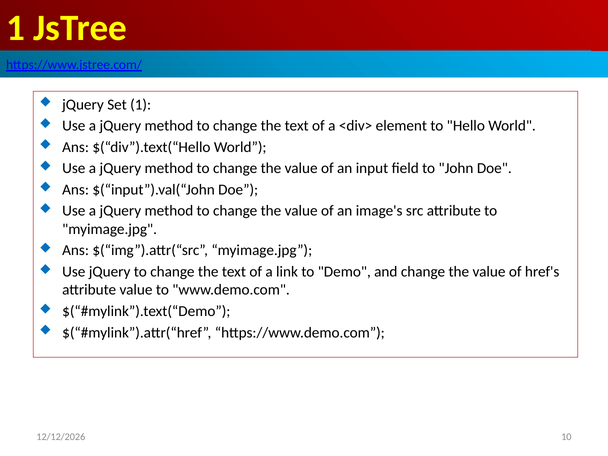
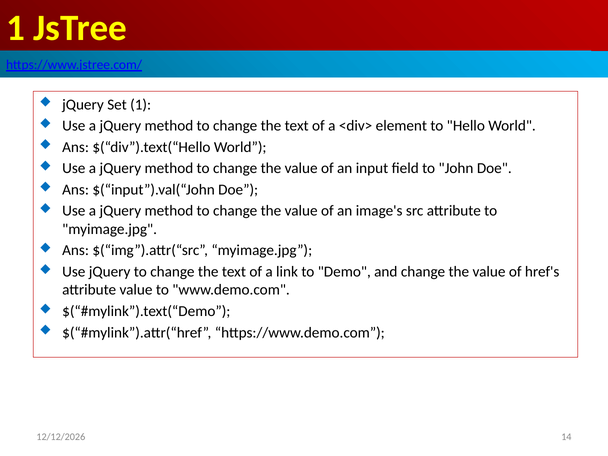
10: 10 -> 14
